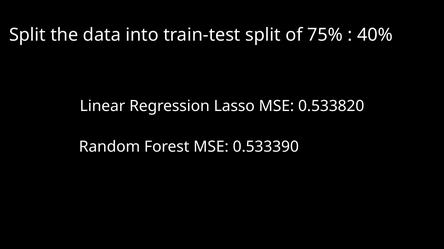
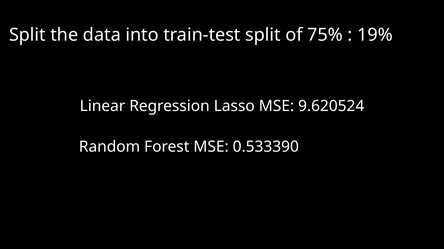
40%: 40% -> 19%
0.533820: 0.533820 -> 9.620524
